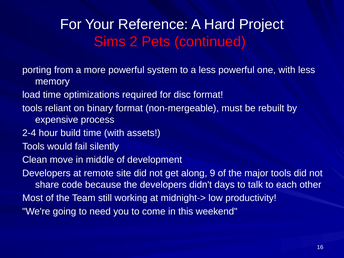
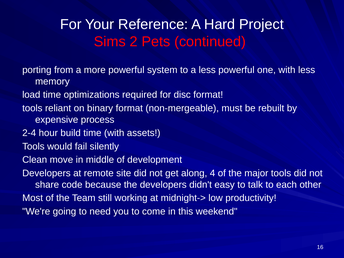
9: 9 -> 4
days: days -> easy
